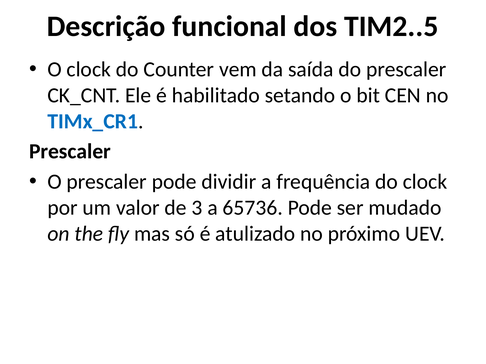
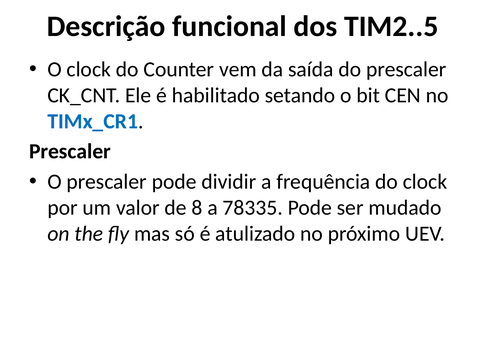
3: 3 -> 8
65736: 65736 -> 78335
